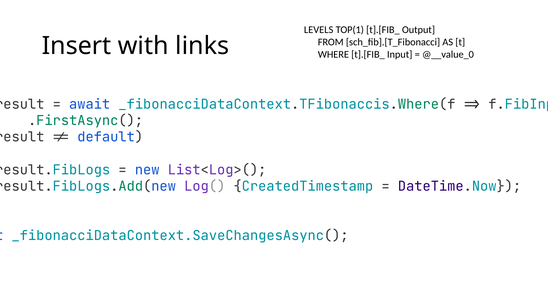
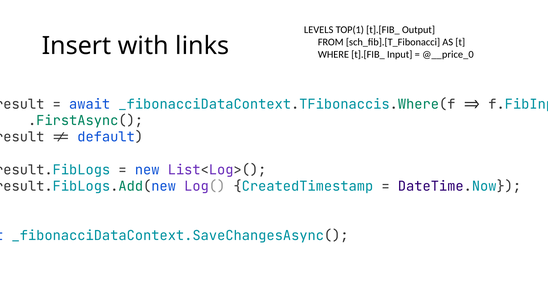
@__value_0: @__value_0 -> @__price_0
